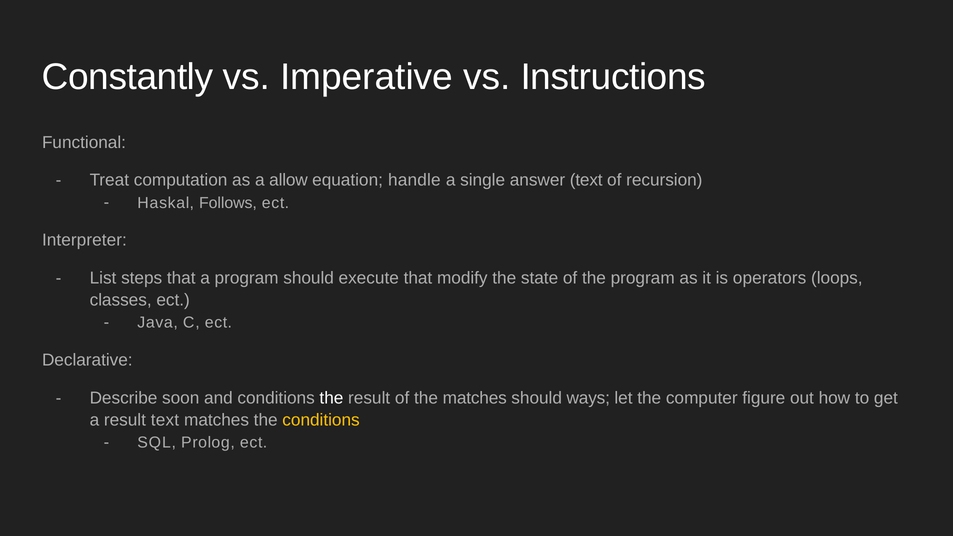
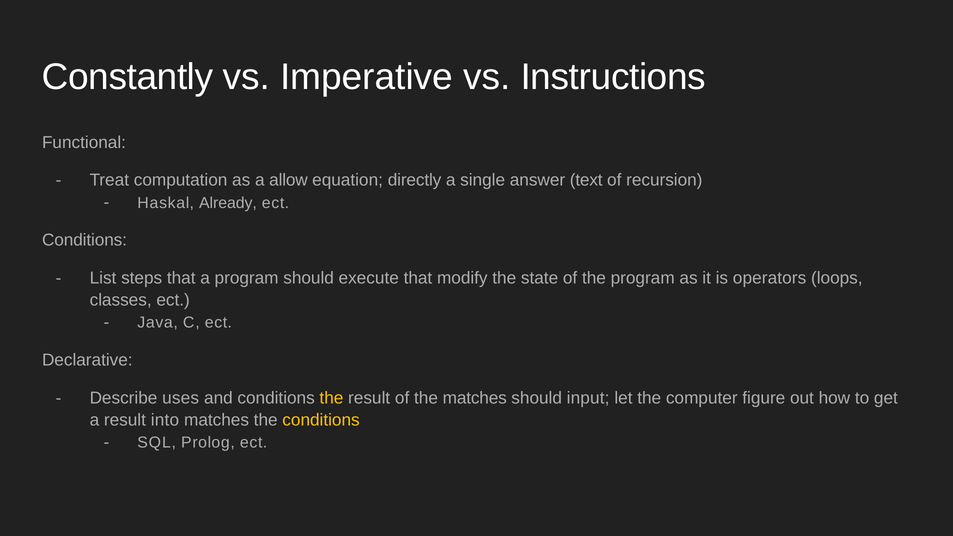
handle: handle -> directly
Follows: Follows -> Already
Interpreter at (84, 240): Interpreter -> Conditions
soon: soon -> uses
the at (331, 398) colour: white -> yellow
ways: ways -> input
result text: text -> into
